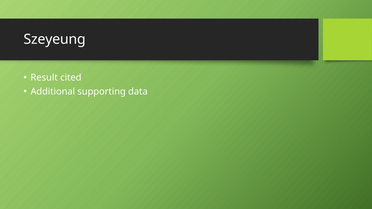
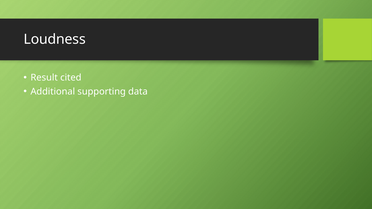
Szeyeung: Szeyeung -> Loudness
